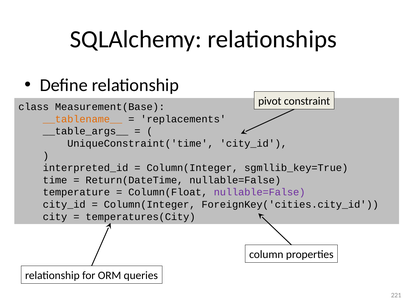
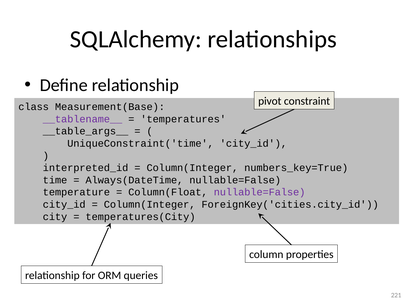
__tablename__ colour: orange -> purple
replacements: replacements -> temperatures
sgmllib_key=True: sgmllib_key=True -> numbers_key=True
Return(DateTime: Return(DateTime -> Always(DateTime
